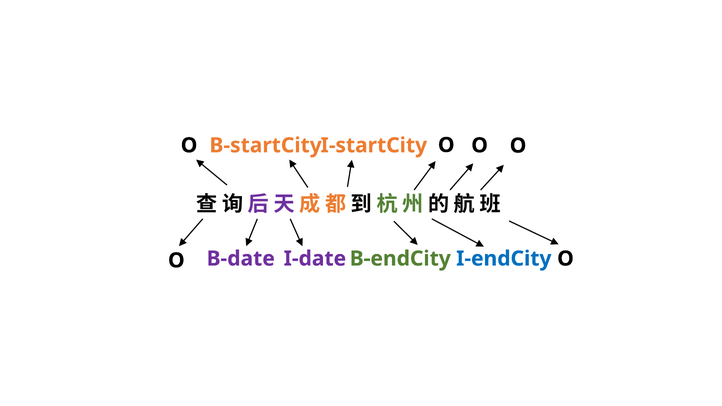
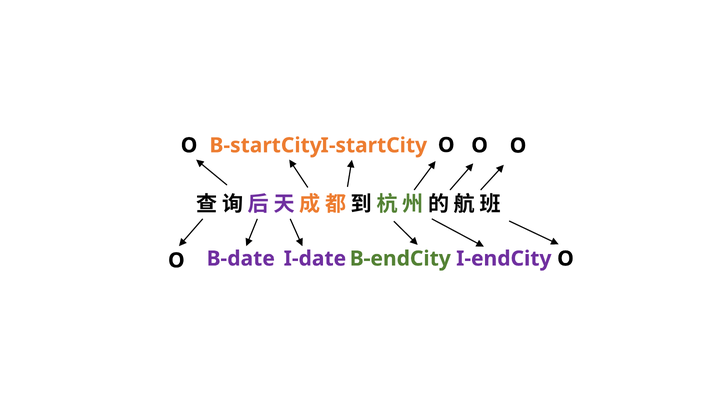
I-endCity colour: blue -> purple
